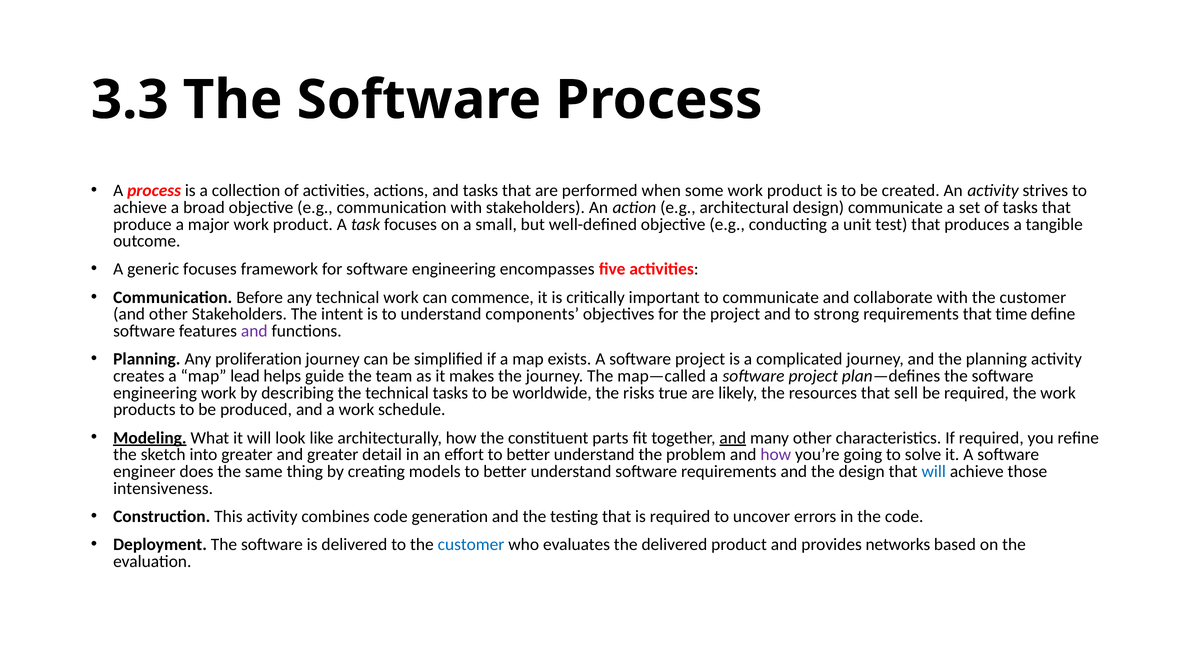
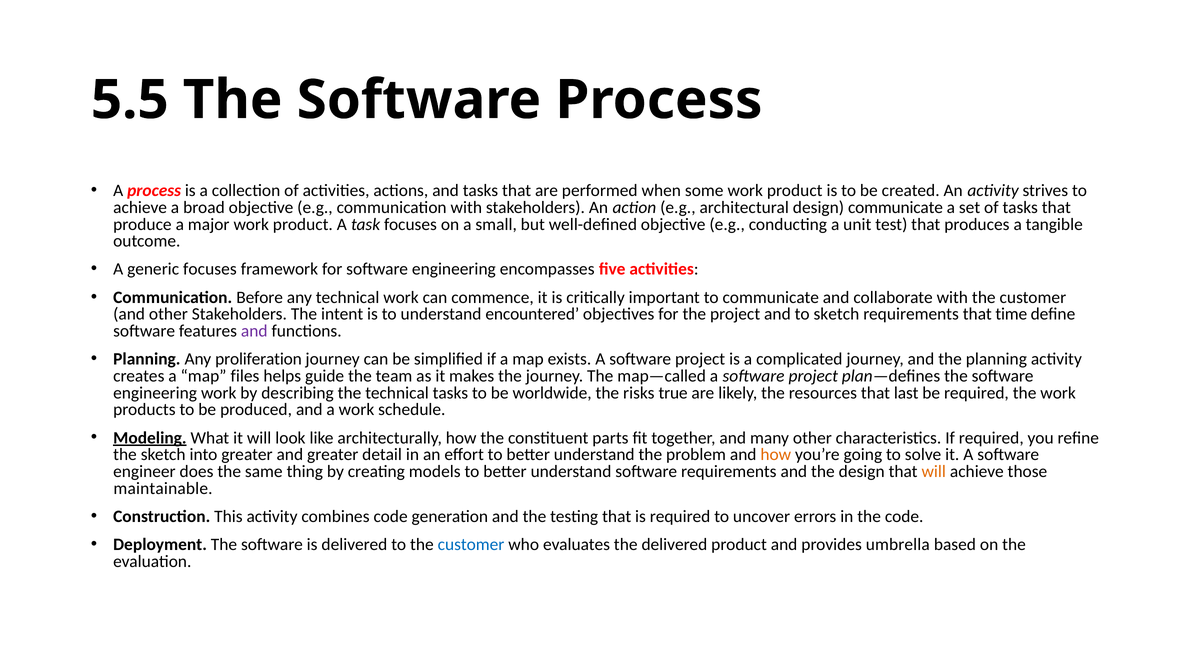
3.3: 3.3 -> 5.5
components: components -> encountered
to strong: strong -> sketch
lead: lead -> files
sell: sell -> last
and at (733, 438) underline: present -> none
how at (776, 455) colour: purple -> orange
will at (934, 472) colour: blue -> orange
intensiveness: intensiveness -> maintainable
networks: networks -> umbrella
